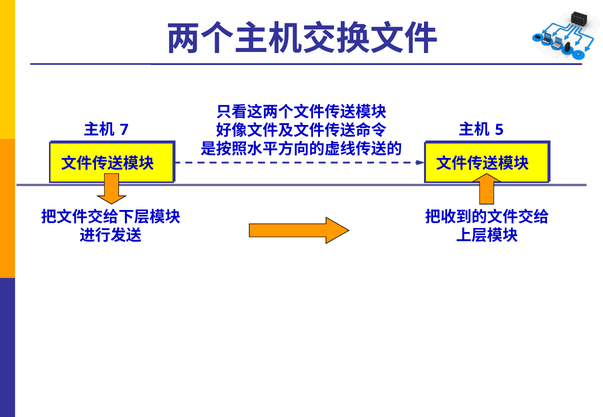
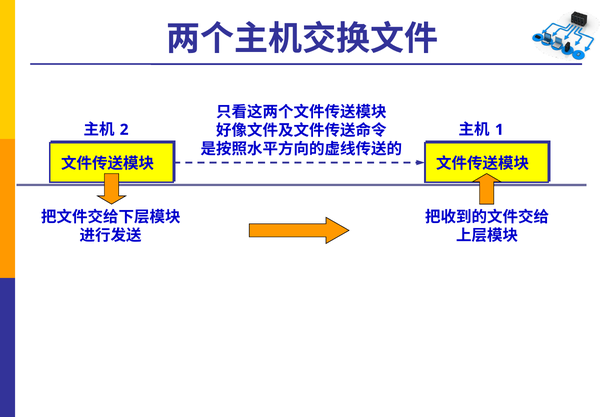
7: 7 -> 2
5: 5 -> 1
